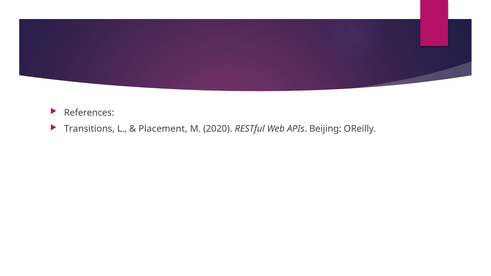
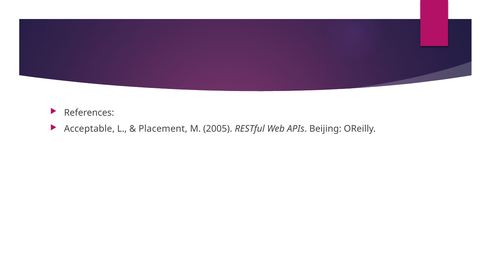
Transitions: Transitions -> Acceptable
2020: 2020 -> 2005
